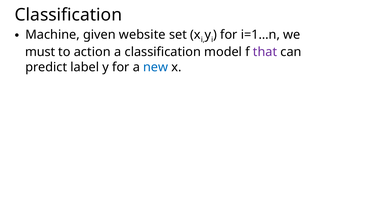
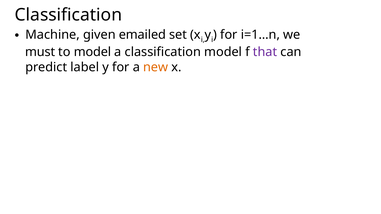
website: website -> emailed
to action: action -> model
new colour: blue -> orange
